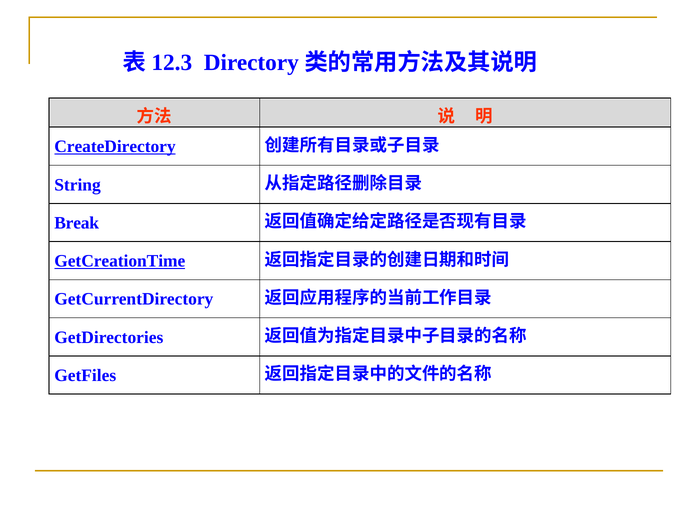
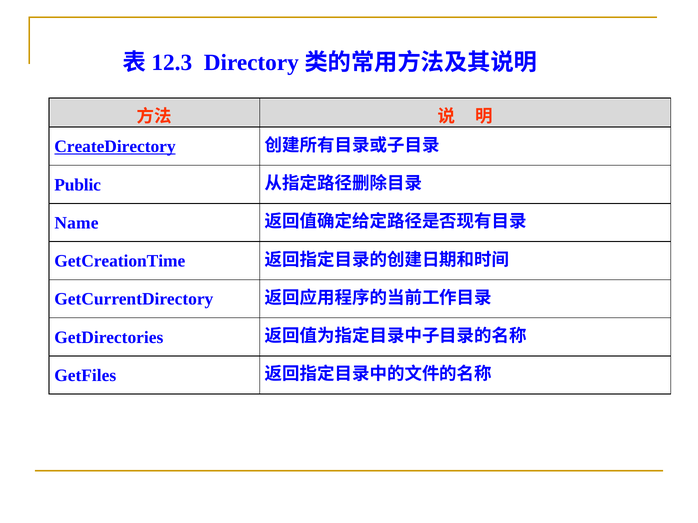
String: String -> Public
Break: Break -> Name
GetCreationTime underline: present -> none
